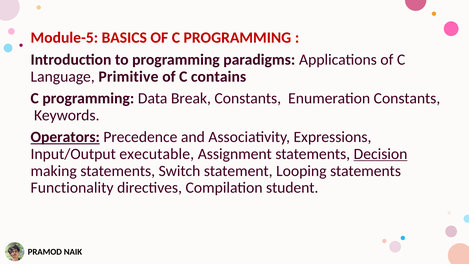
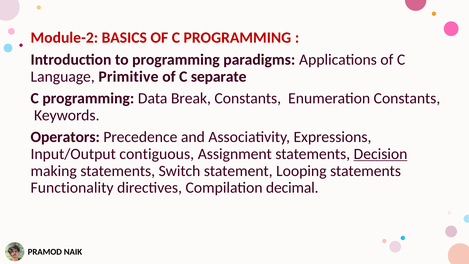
Module-5: Module-5 -> Module-2
contains: contains -> separate
Operators underline: present -> none
executable: executable -> contiguous
student: student -> decimal
